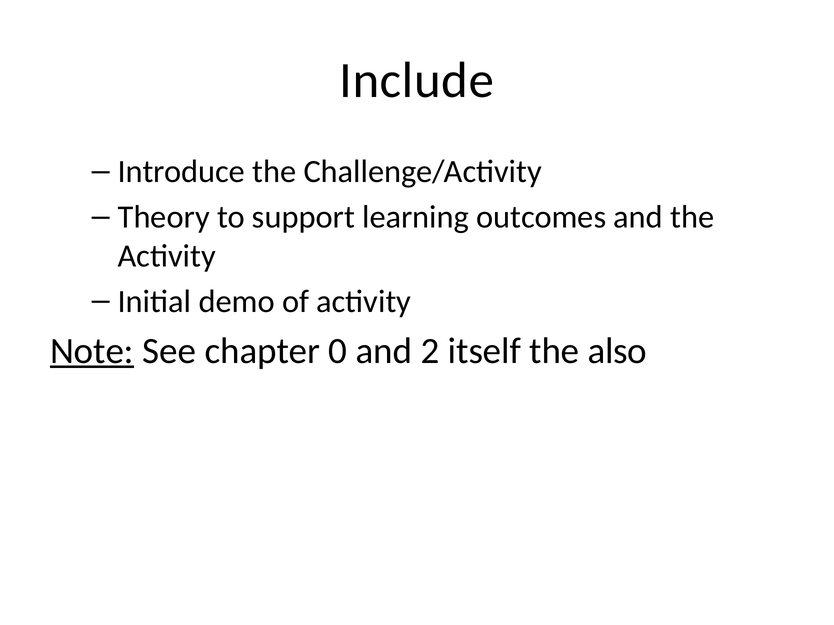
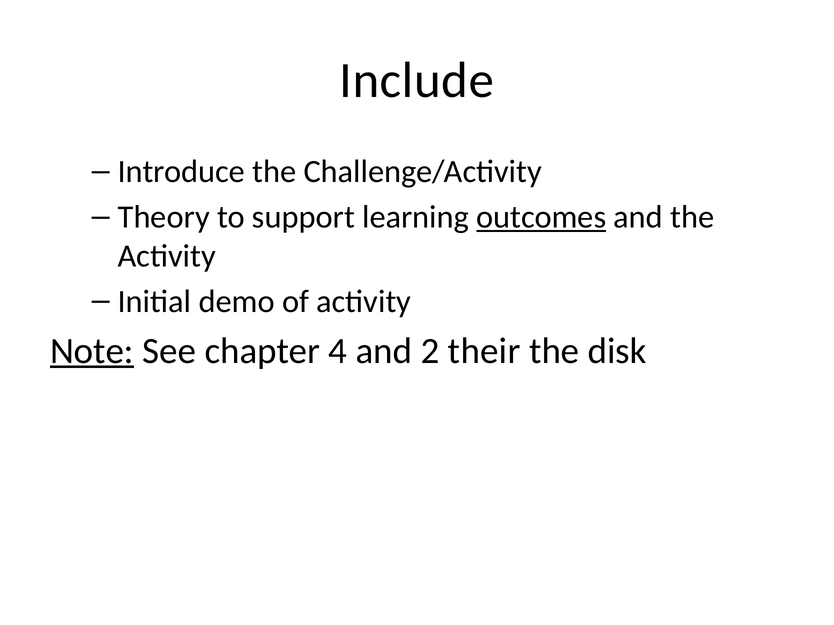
outcomes underline: none -> present
0: 0 -> 4
itself: itself -> their
also: also -> disk
